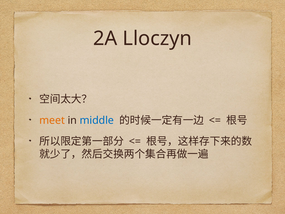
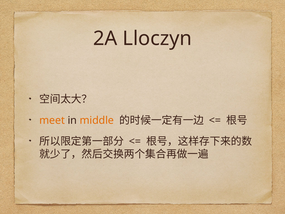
middle colour: blue -> orange
